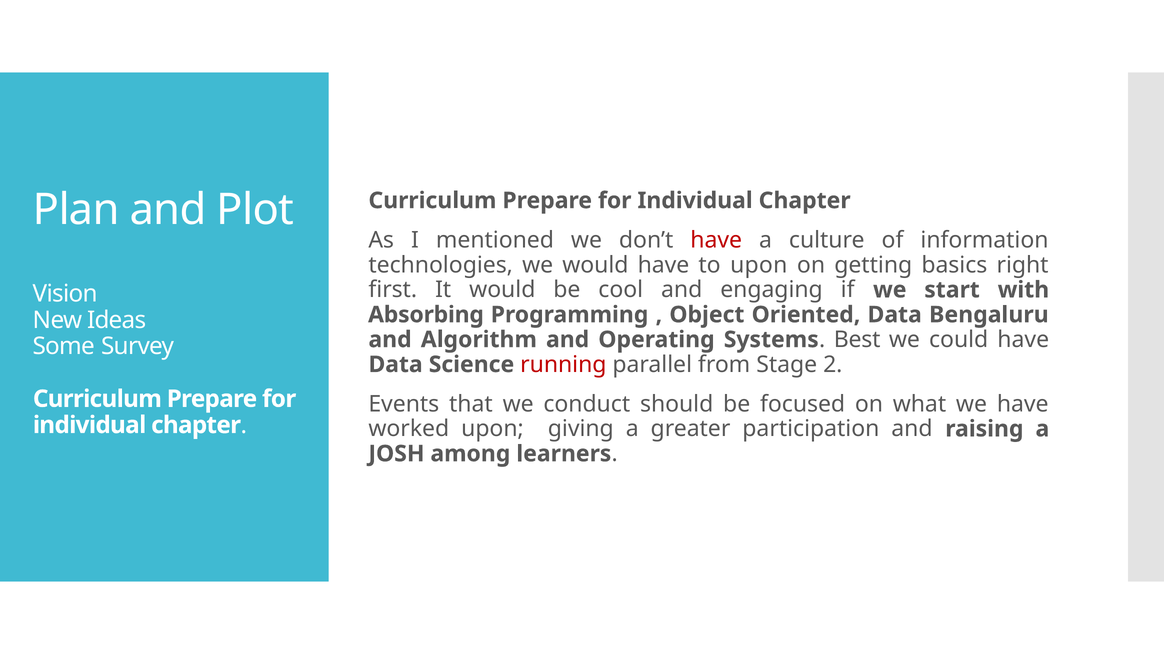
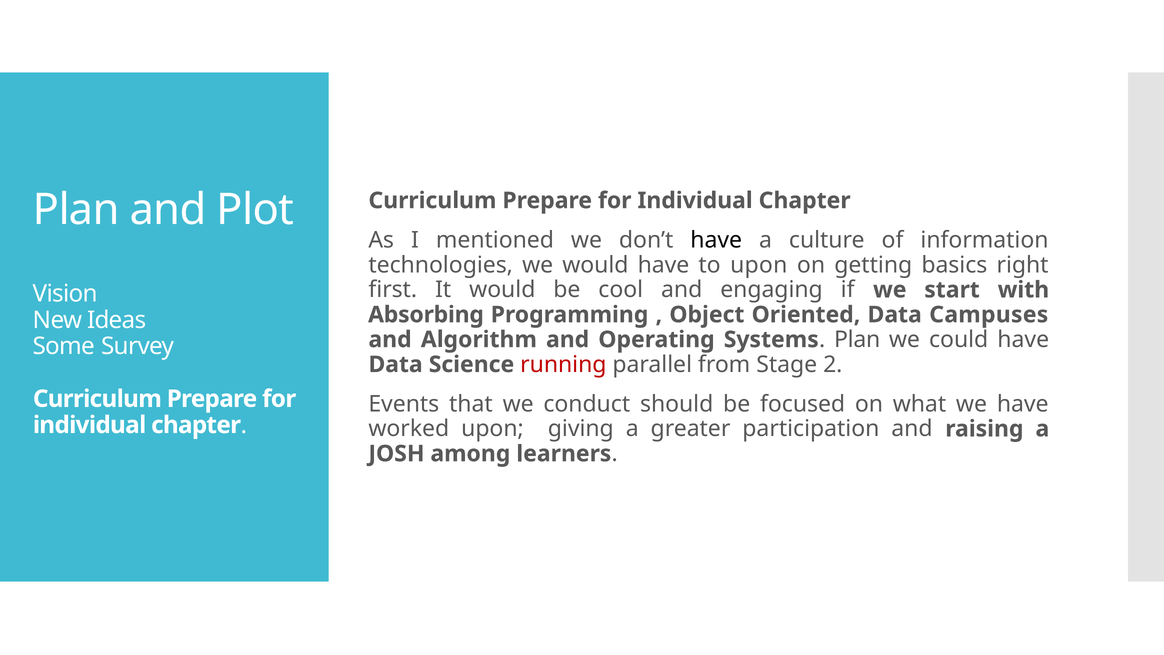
have at (716, 240) colour: red -> black
Bengaluru: Bengaluru -> Campuses
Best at (857, 339): Best -> Plan
